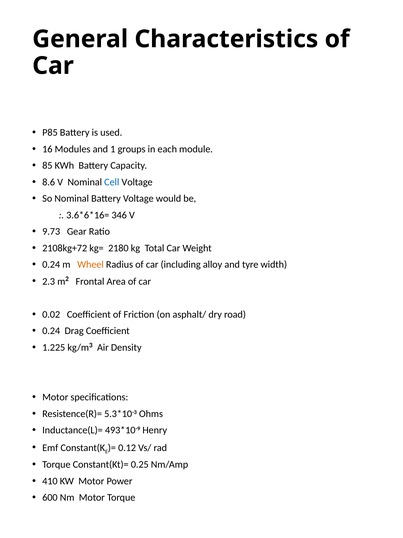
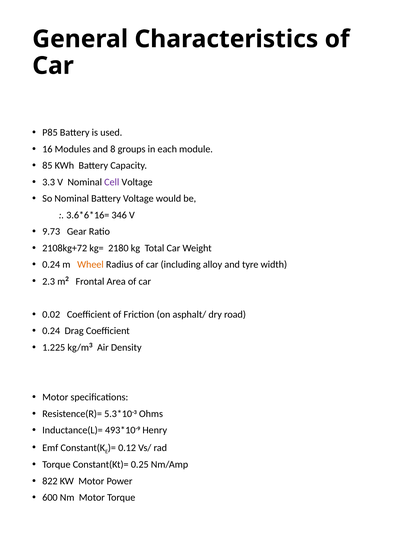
1: 1 -> 8
8.6: 8.6 -> 3.3
Cell colour: blue -> purple
410: 410 -> 822
